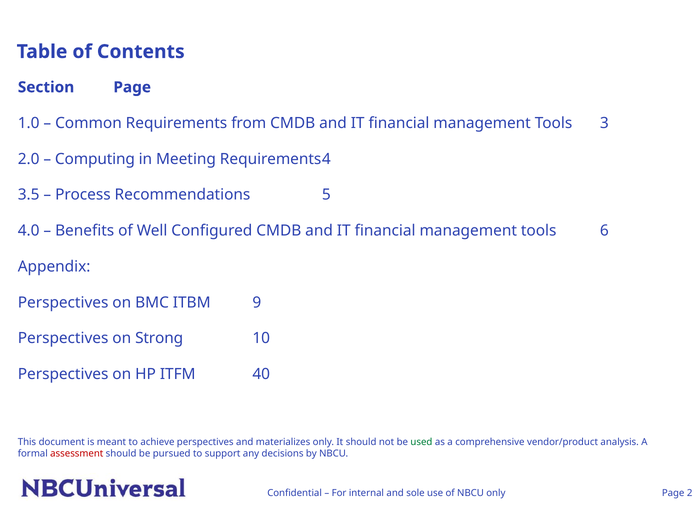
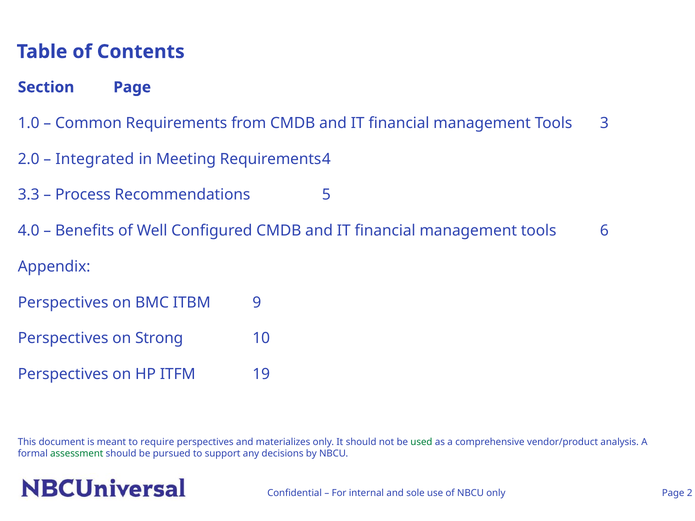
Computing: Computing -> Integrated
3.5: 3.5 -> 3.3
40: 40 -> 19
achieve: achieve -> require
assessment colour: red -> green
